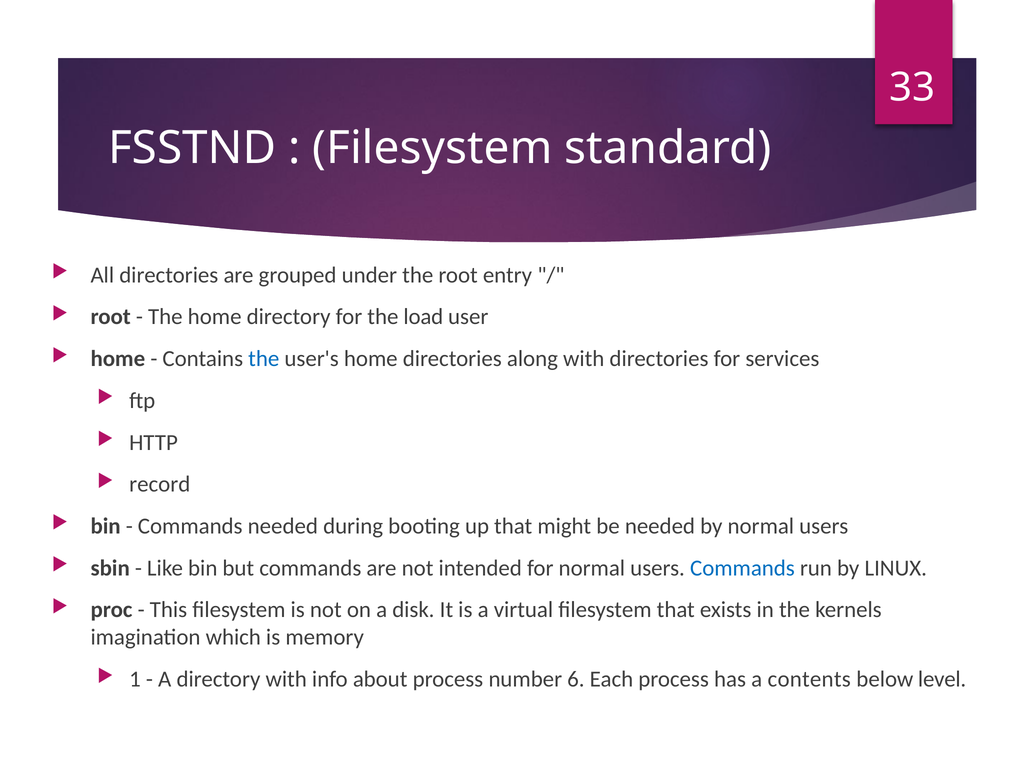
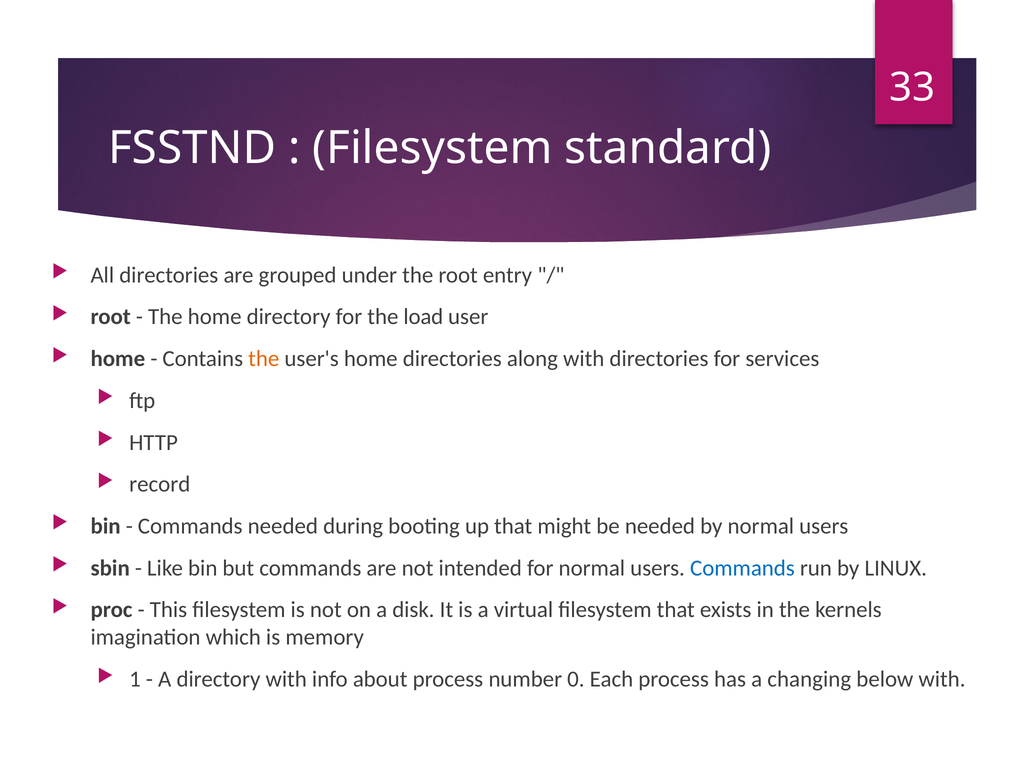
the at (264, 359) colour: blue -> orange
6: 6 -> 0
contents: contents -> changing
below level: level -> with
